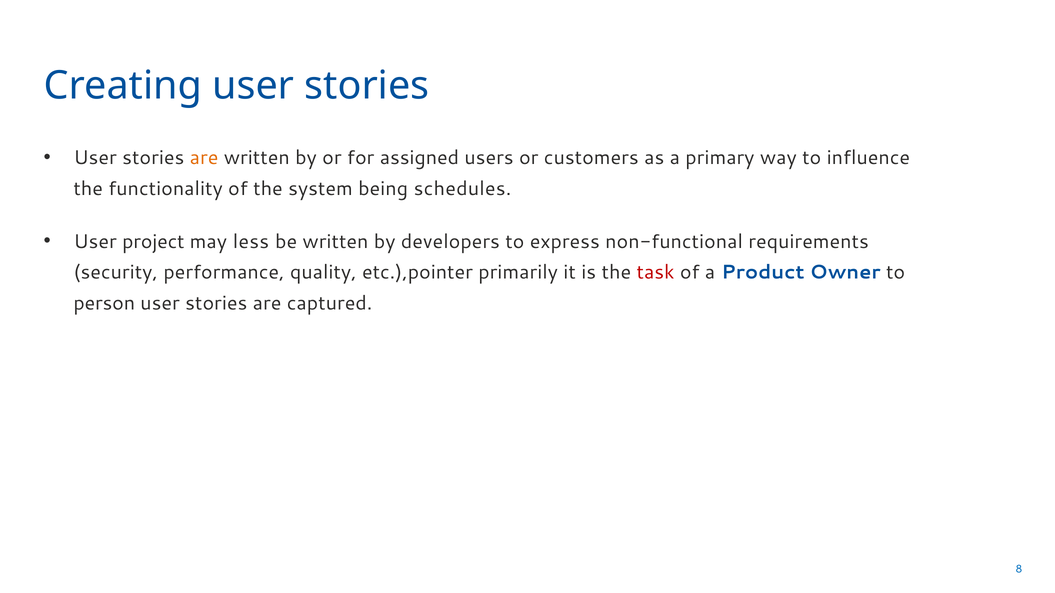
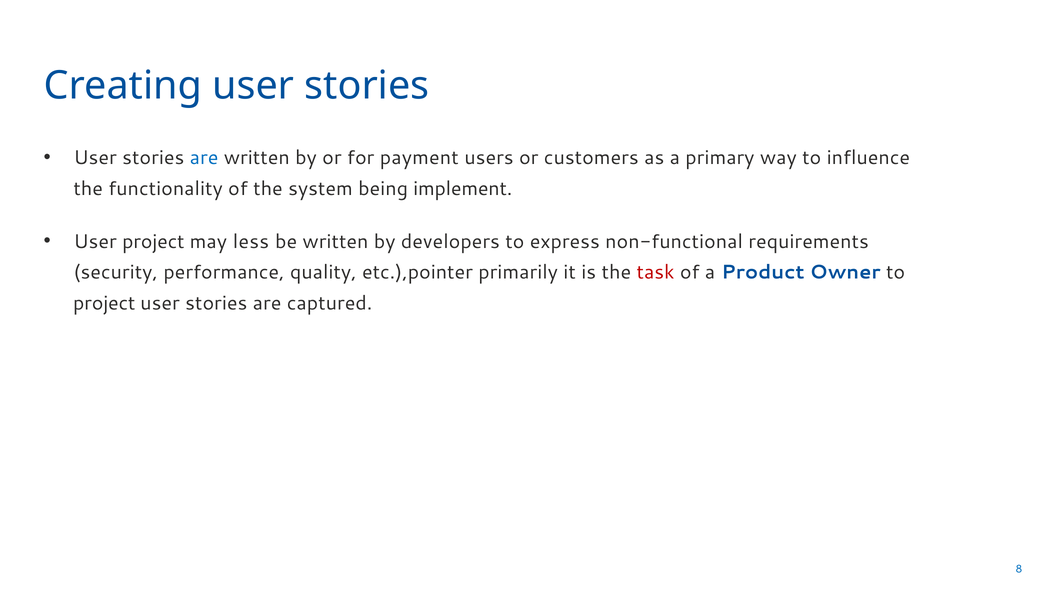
are at (204, 158) colour: orange -> blue
assigned: assigned -> payment
schedules: schedules -> implement
person at (104, 303): person -> project
